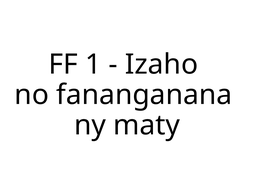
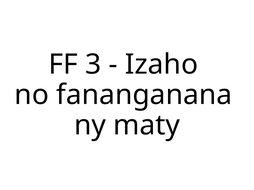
1: 1 -> 3
